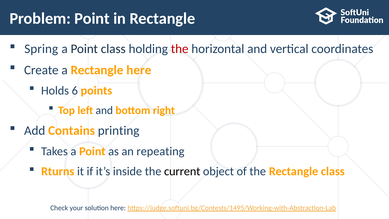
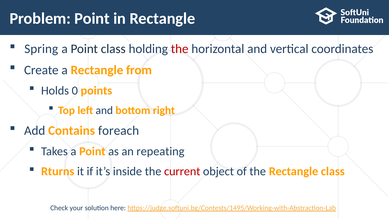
Rectangle here: here -> from
6: 6 -> 0
printing: printing -> foreach
current colour: black -> red
